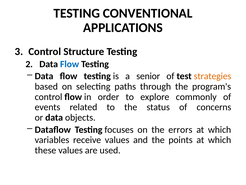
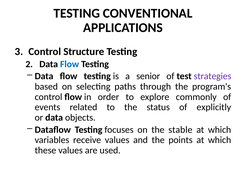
strategies colour: orange -> purple
concerns: concerns -> explicitly
errors: errors -> stable
